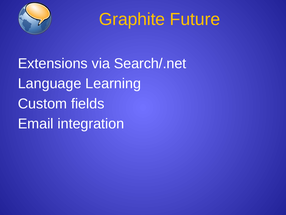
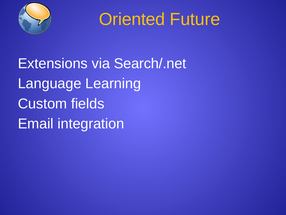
Graphite: Graphite -> Oriented
